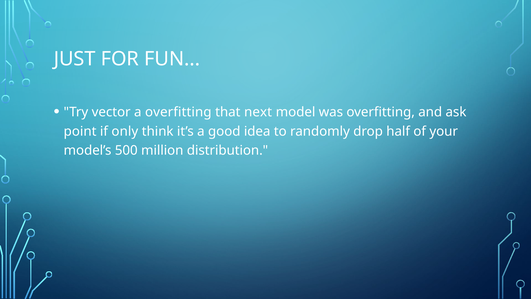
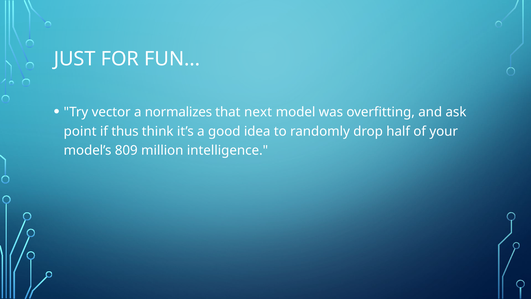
a overfitting: overfitting -> normalizes
only: only -> thus
500: 500 -> 809
distribution: distribution -> intelligence
